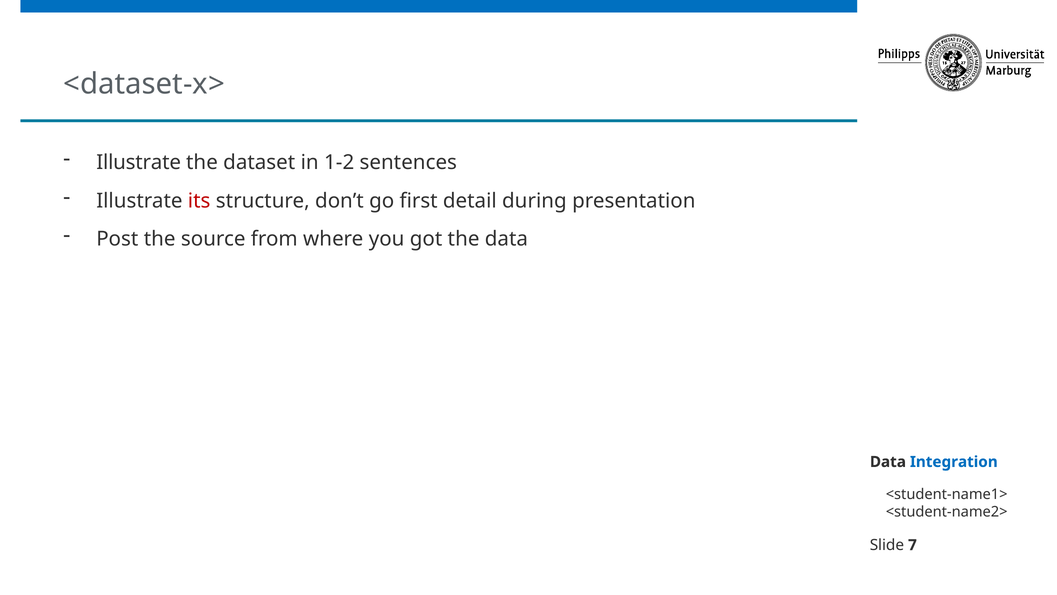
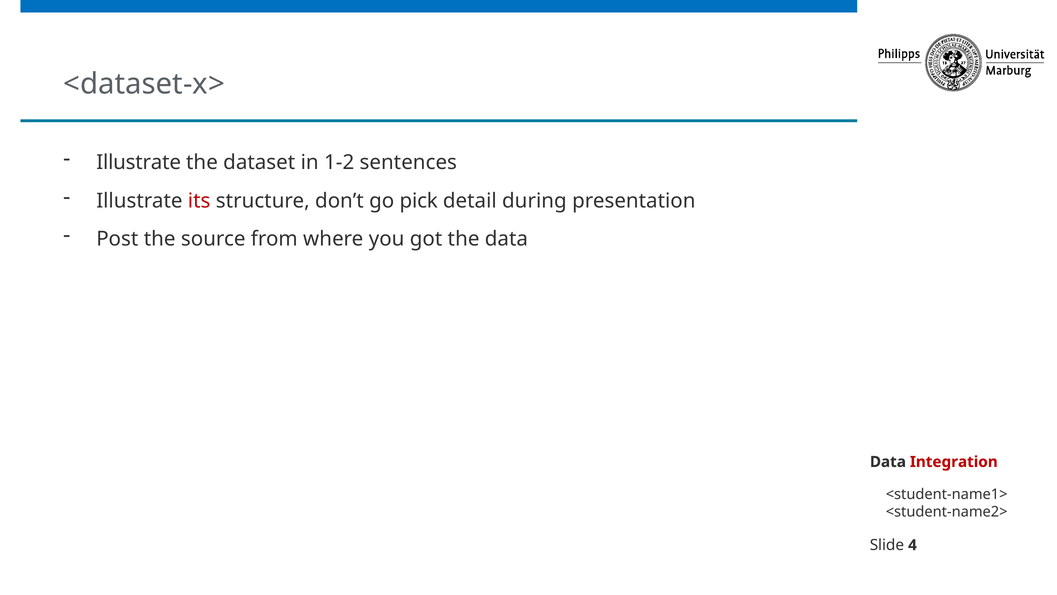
first: first -> pick
Integration colour: blue -> red
7: 7 -> 4
